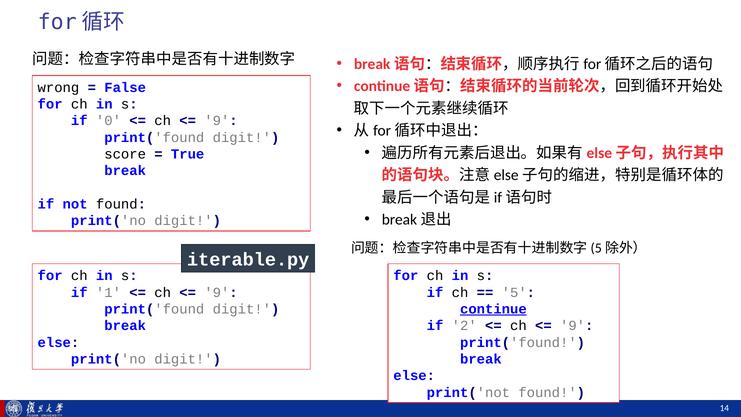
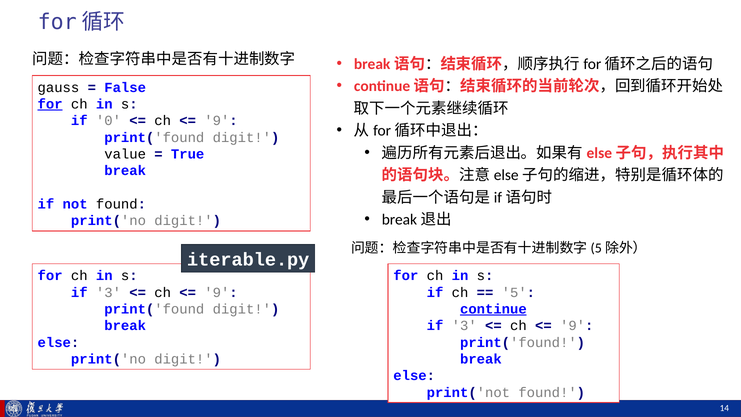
wrong: wrong -> gauss
for at (50, 104) underline: none -> present
score: score -> value
1 at (108, 292): 1 -> 3
2 at (464, 326): 2 -> 3
